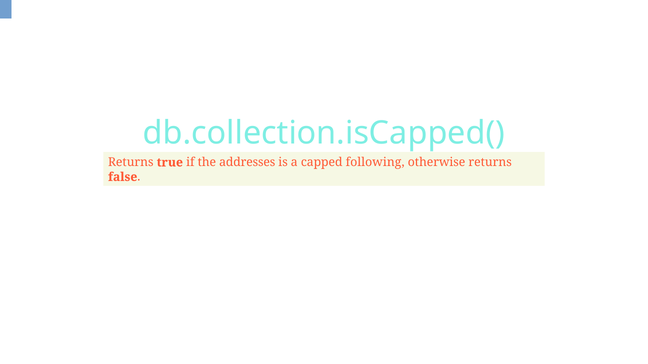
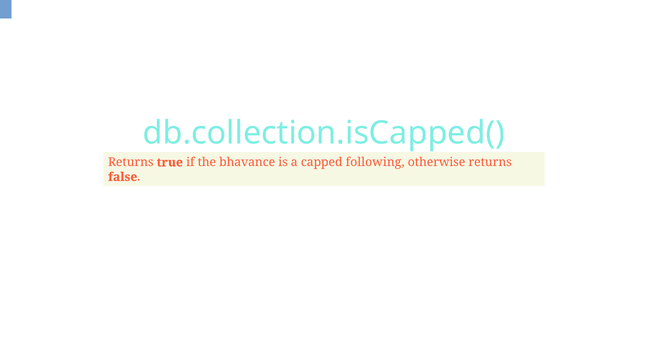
addresses: addresses -> bhavance
